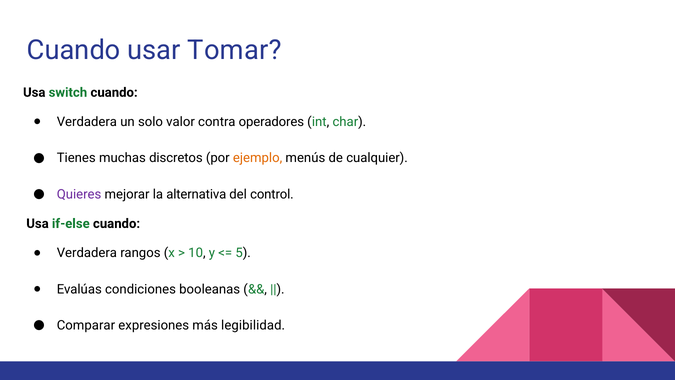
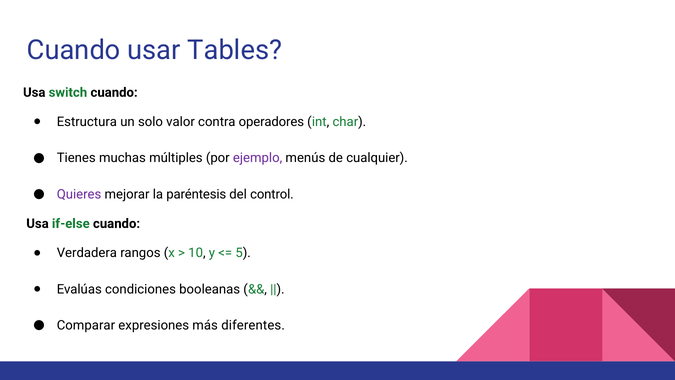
Tomar: Tomar -> Tables
Verdadera at (87, 122): Verdadera -> Estructura
discretos: discretos -> múltiples
ejemplo colour: orange -> purple
alternativa: alternativa -> paréntesis
legibilidad: legibilidad -> diferentes
